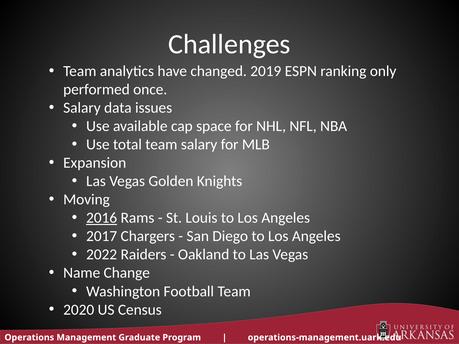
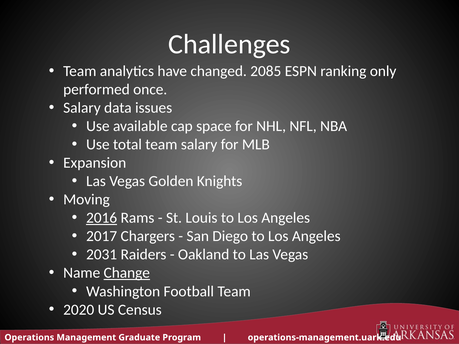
2019: 2019 -> 2085
2022: 2022 -> 2031
Change underline: none -> present
